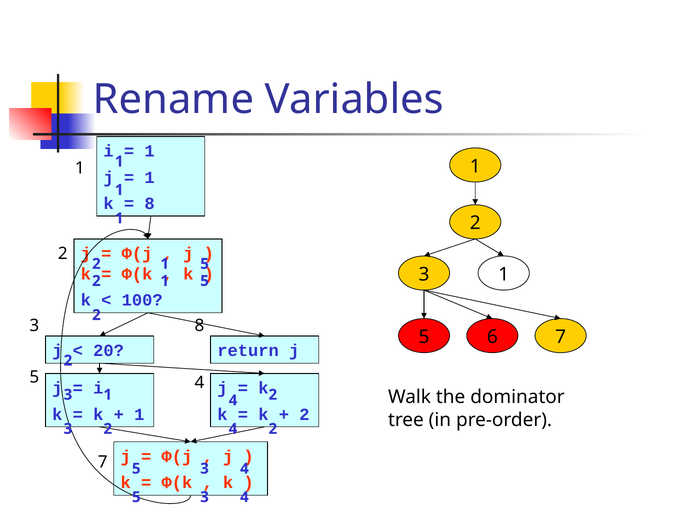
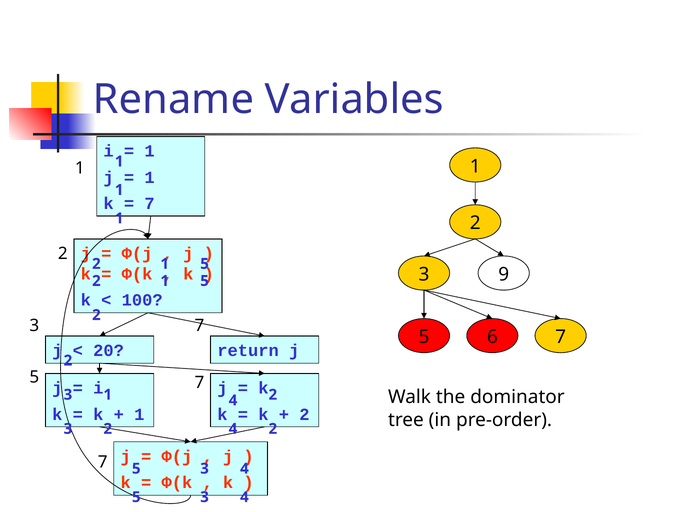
8 at (150, 204): 8 -> 7
3 1: 1 -> 9
3 8: 8 -> 7
5 4: 4 -> 7
